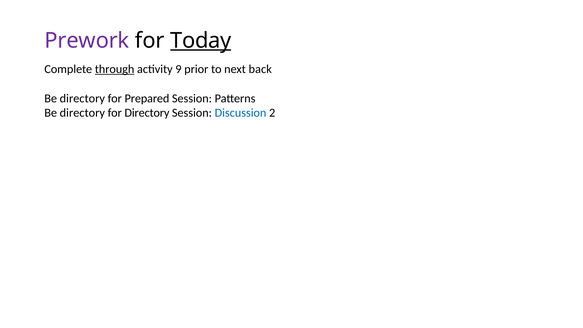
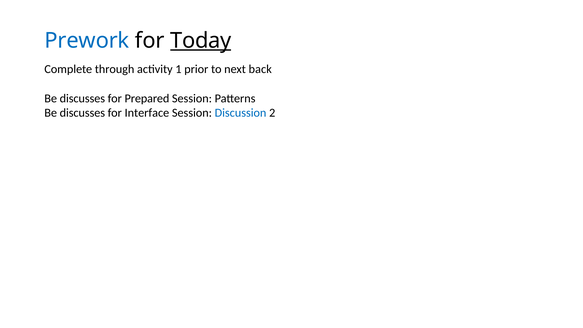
Prework colour: purple -> blue
through underline: present -> none
9: 9 -> 1
directory at (82, 98): directory -> discusses
directory at (82, 113): directory -> discusses
for Directory: Directory -> Interface
